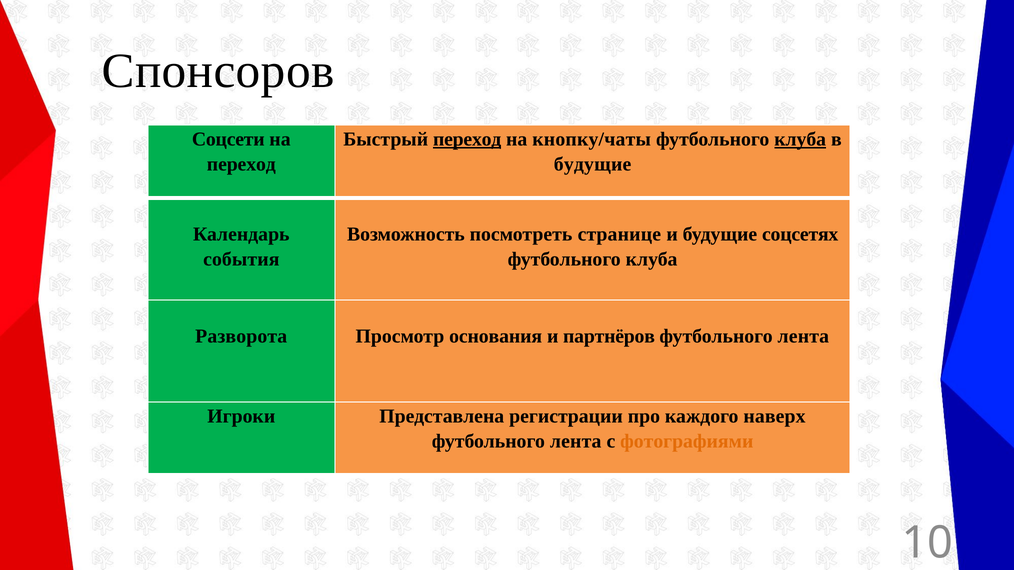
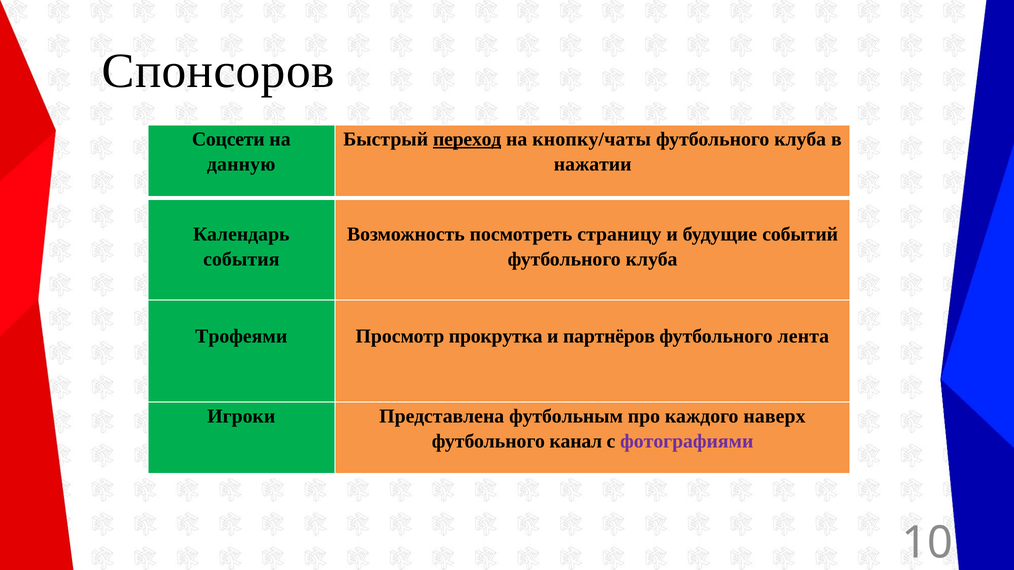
клуба at (800, 139) underline: present -> none
переход at (241, 164): переход -> данную
будущие at (593, 164): будущие -> нажатии
странице: странице -> страницу
соцсетях: соцсетях -> событий
Разворота: Разворота -> Трофеями
основания: основания -> прокрутка
регистрации: регистрации -> футбольным
лента at (576, 442): лента -> канал
фотографиями colour: orange -> purple
